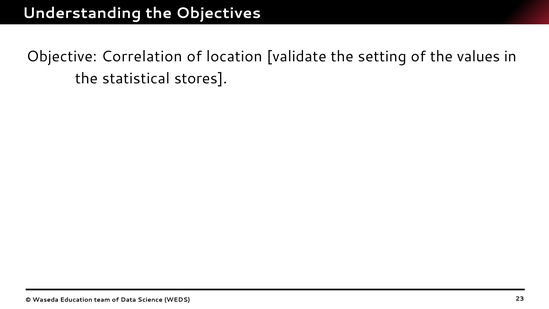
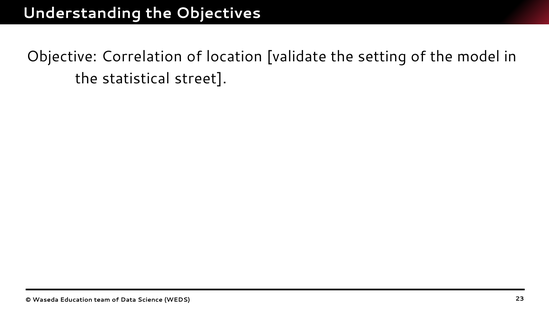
values: values -> model
stores: stores -> street
